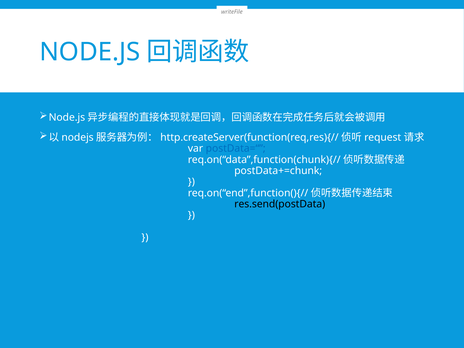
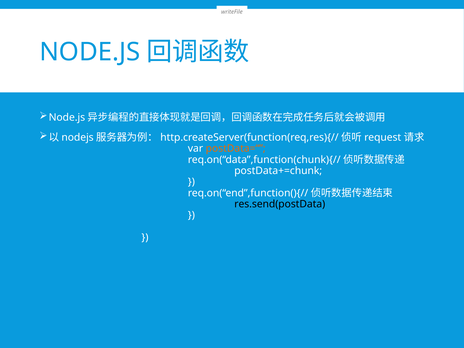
postData=“ colour: blue -> orange
